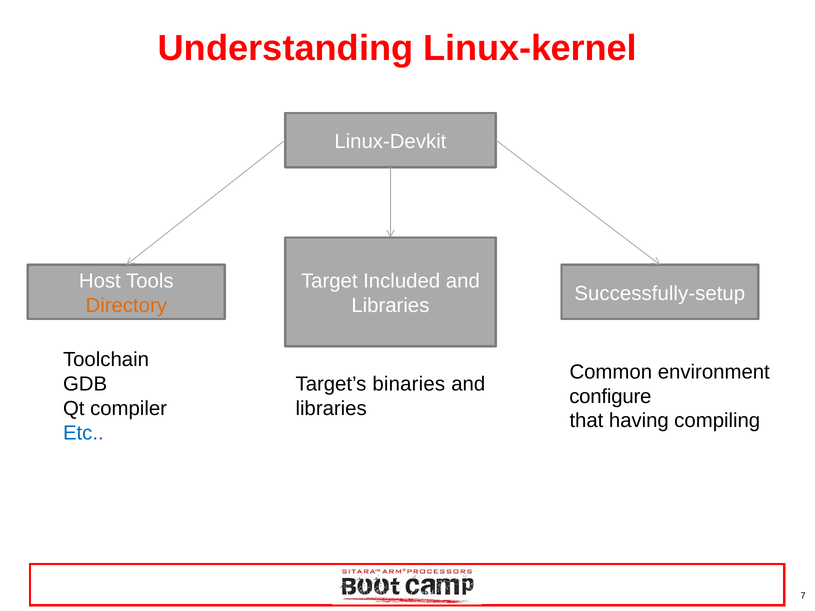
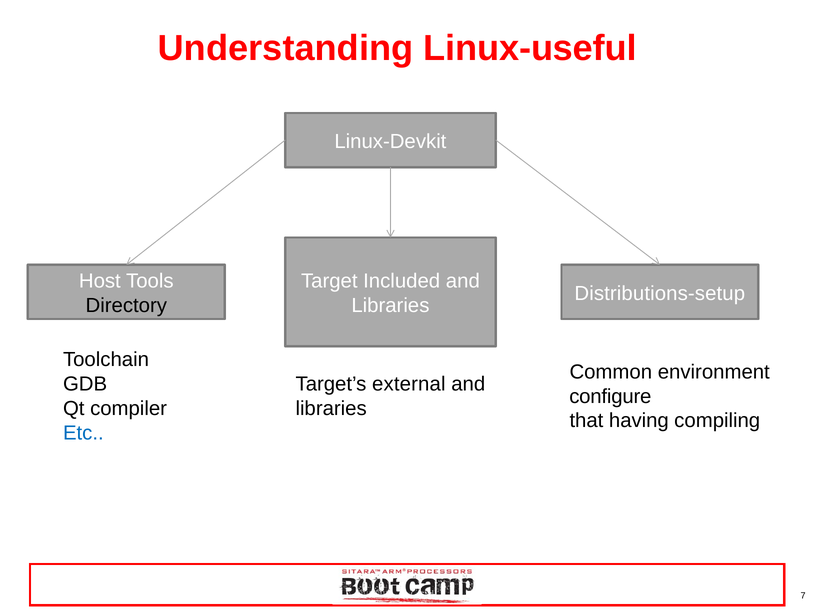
Linux-kernel: Linux-kernel -> Linux-useful
Successfully-setup: Successfully-setup -> Distributions-setup
Directory colour: orange -> black
binaries: binaries -> external
